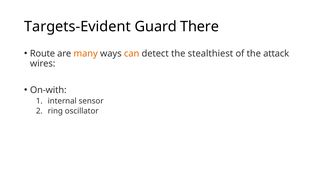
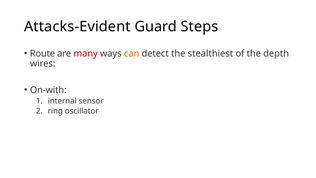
Targets-Evident: Targets-Evident -> Attacks-Evident
There: There -> Steps
many colour: orange -> red
attack: attack -> depth
